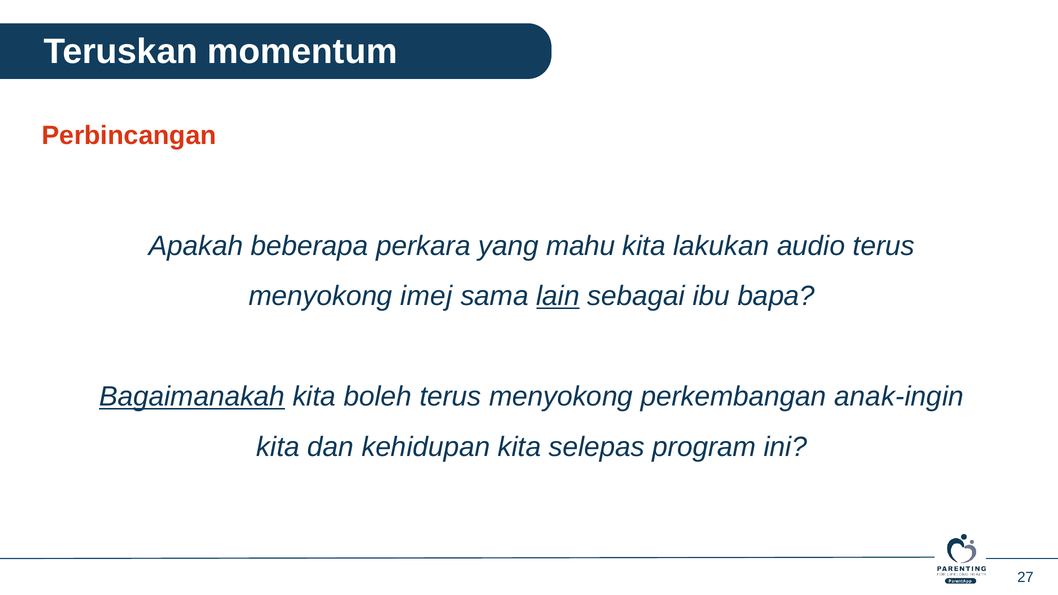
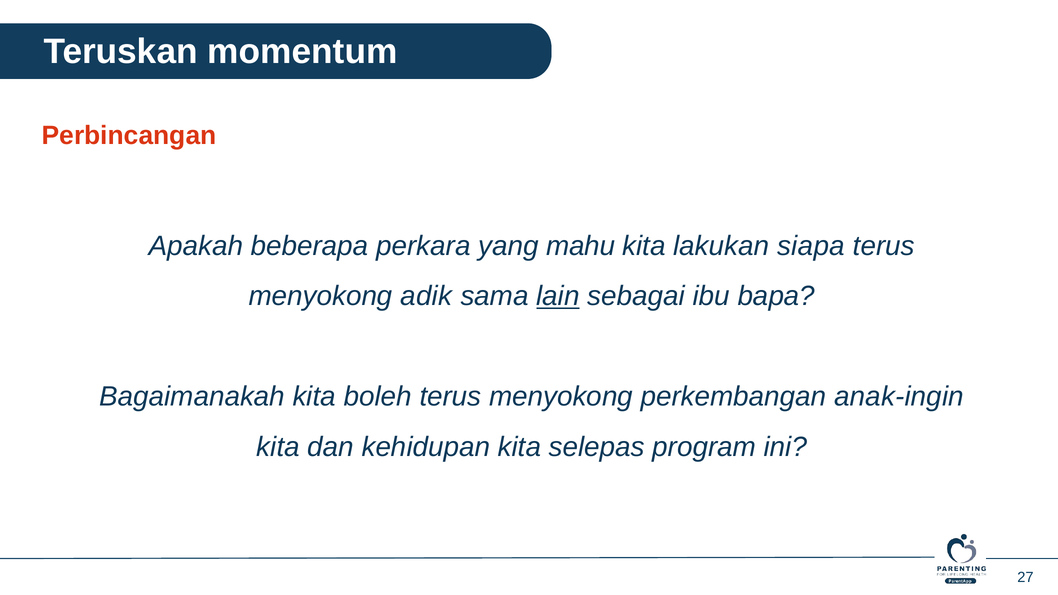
audio: audio -> siapa
imej: imej -> adik
Bagaimanakah underline: present -> none
